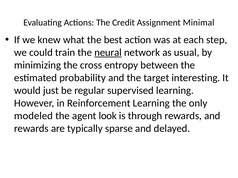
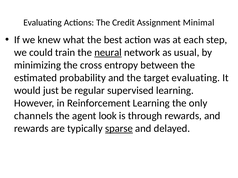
target interesting: interesting -> evaluating
modeled: modeled -> channels
sparse underline: none -> present
